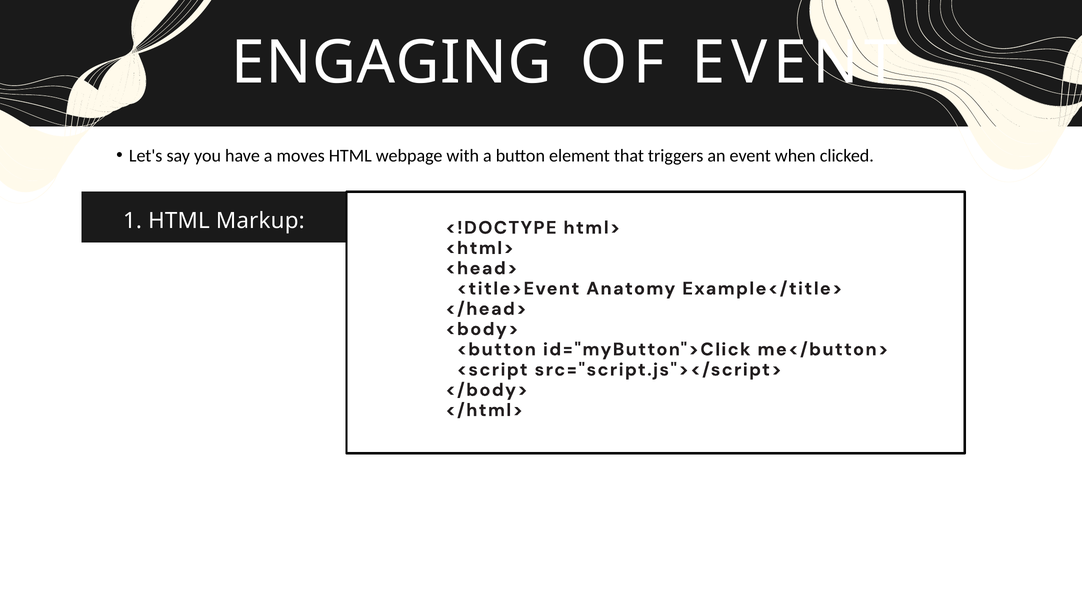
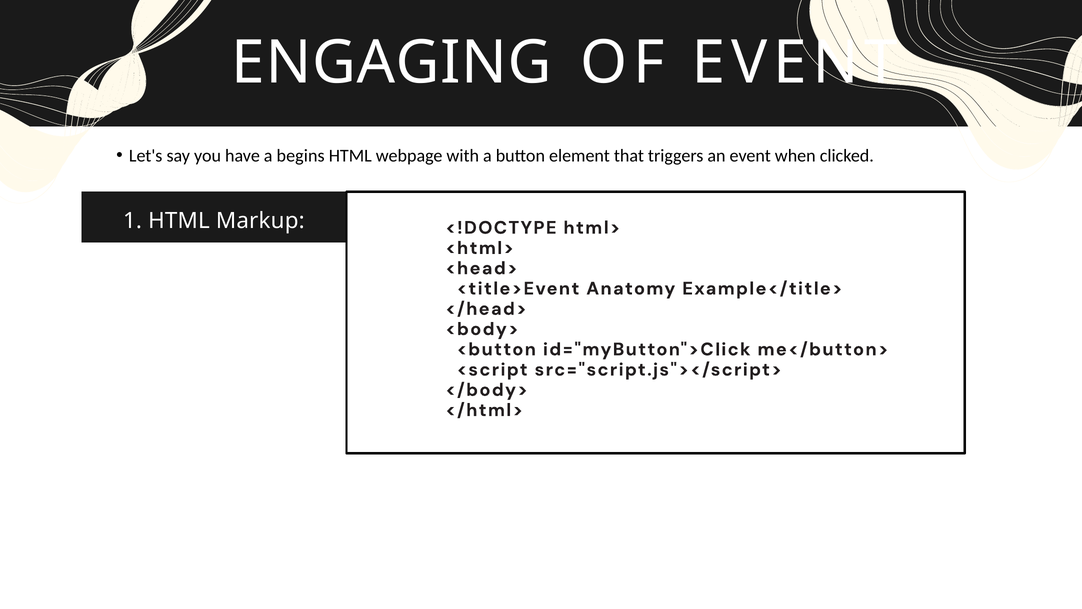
moves: moves -> begins
